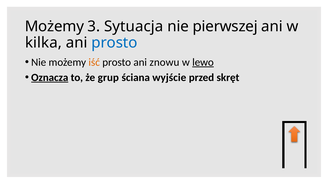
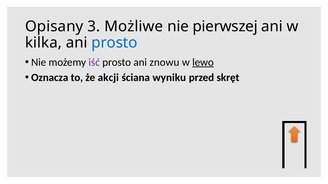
Możemy at (54, 27): Możemy -> Opisany
Sytuacja: Sytuacja -> Możliwe
iść colour: orange -> purple
Oznacza underline: present -> none
grup: grup -> akcji
wyjście: wyjście -> wyniku
